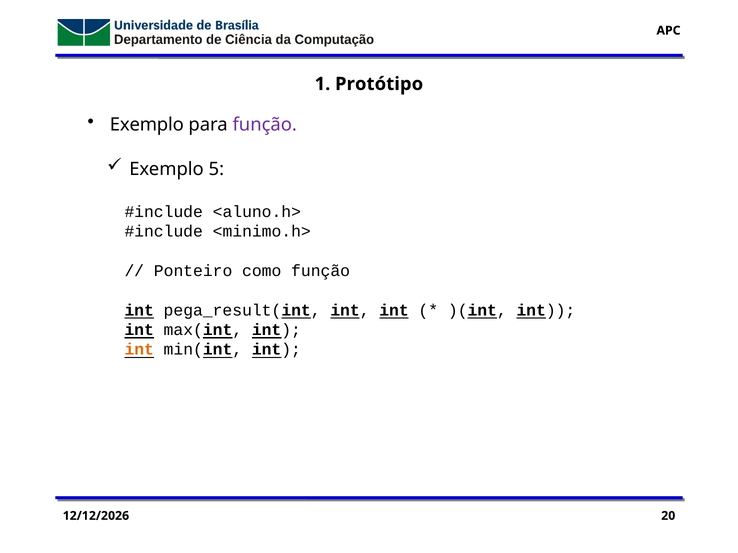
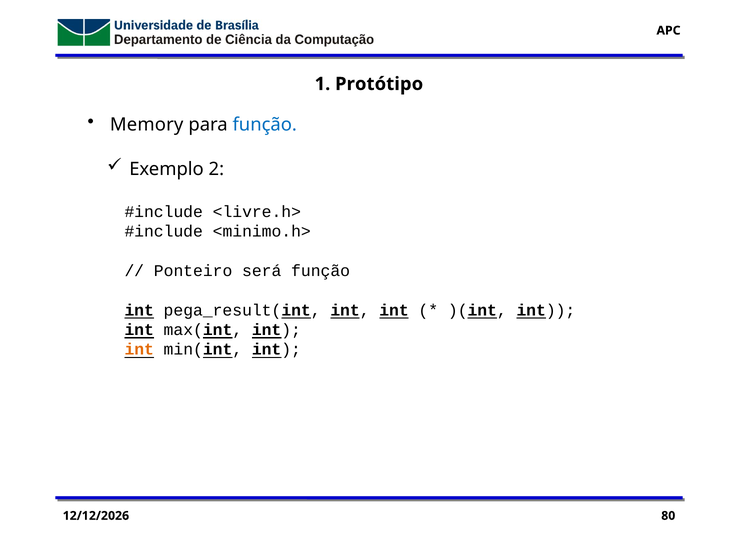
Exemplo at (147, 125): Exemplo -> Memory
função at (265, 125) colour: purple -> blue
5: 5 -> 2
<aluno.h>: <aluno.h> -> <livre.h>
como: como -> será
20: 20 -> 80
